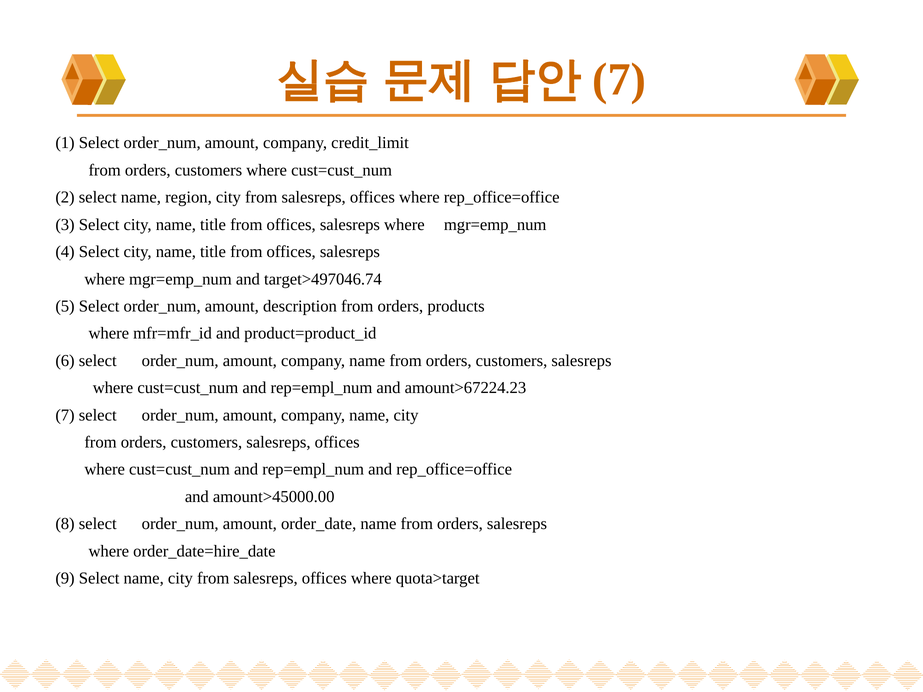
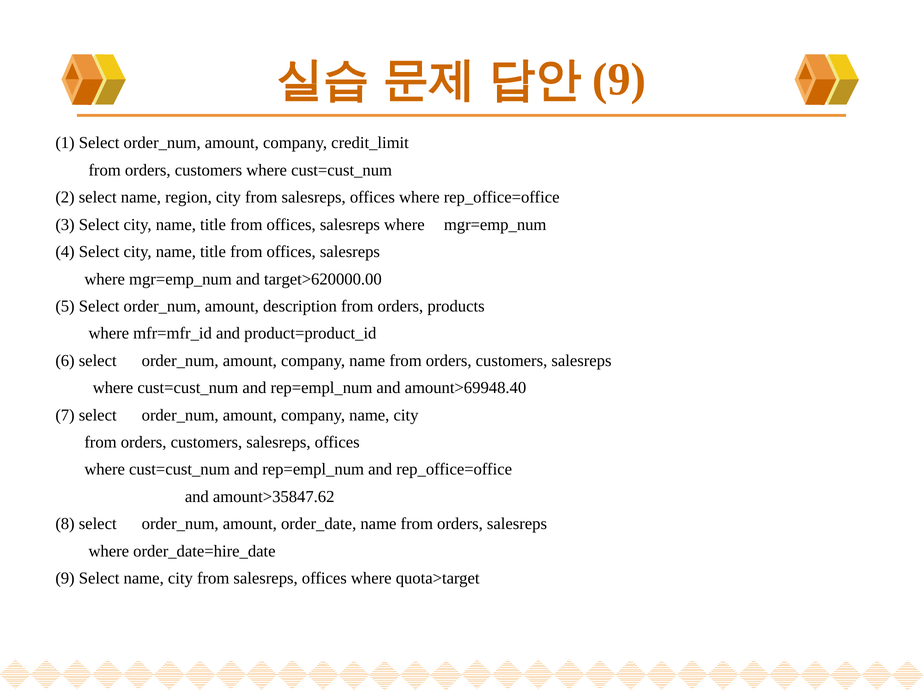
7 at (619, 80): 7 -> 9
target>497046.74: target>497046.74 -> target>620000.00
amount>67224.23: amount>67224.23 -> amount>69948.40
amount>45000.00: amount>45000.00 -> amount>35847.62
